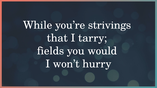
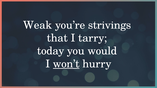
While: While -> Weak
fields: fields -> today
won’t underline: none -> present
